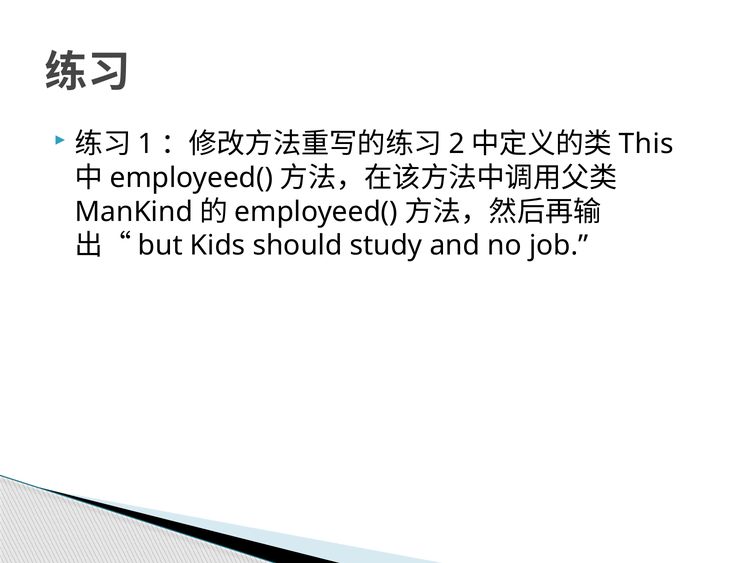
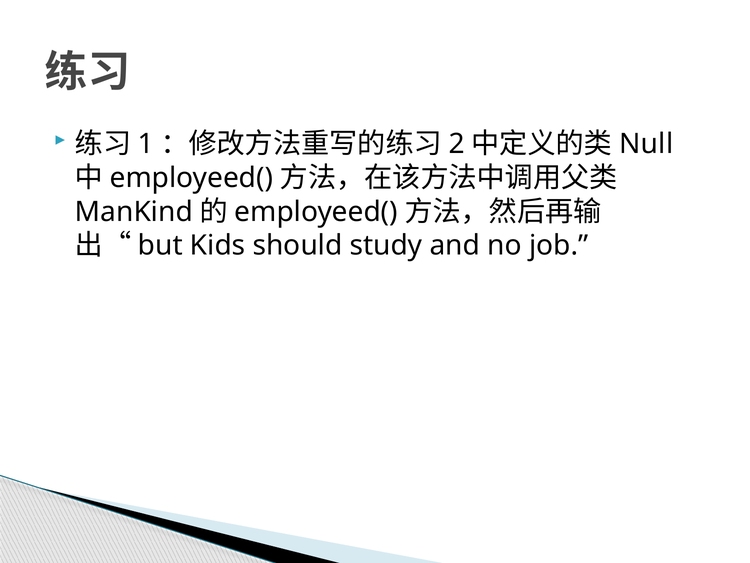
This: This -> Null
